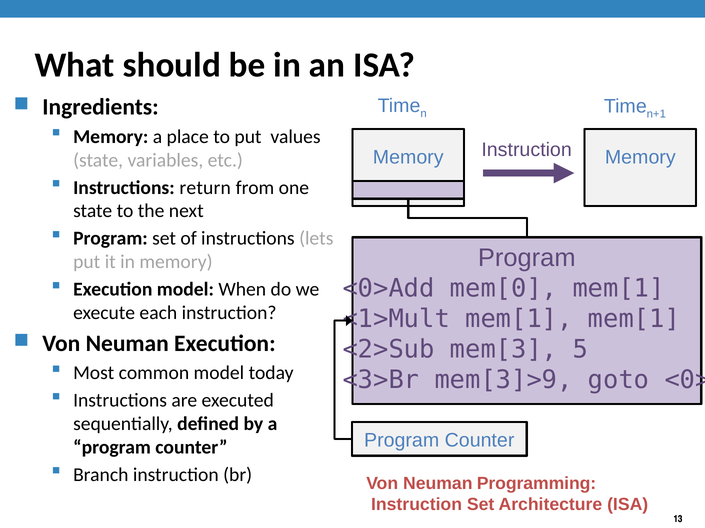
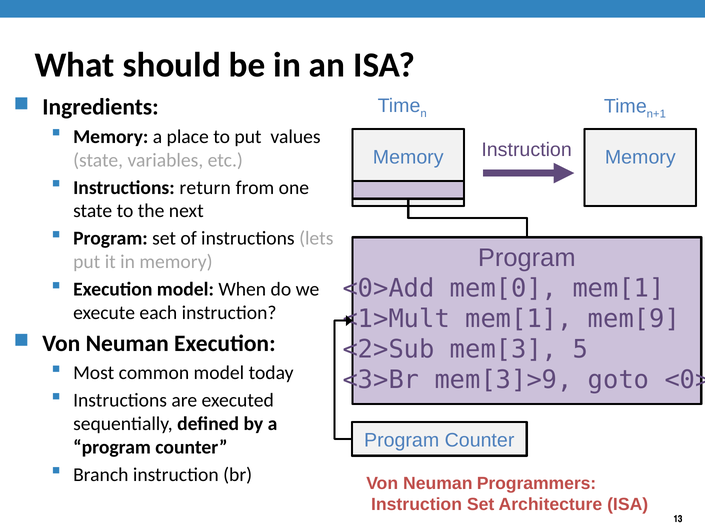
mem[1 mem[1: mem[1 -> mem[9
Programming: Programming -> Programmers
